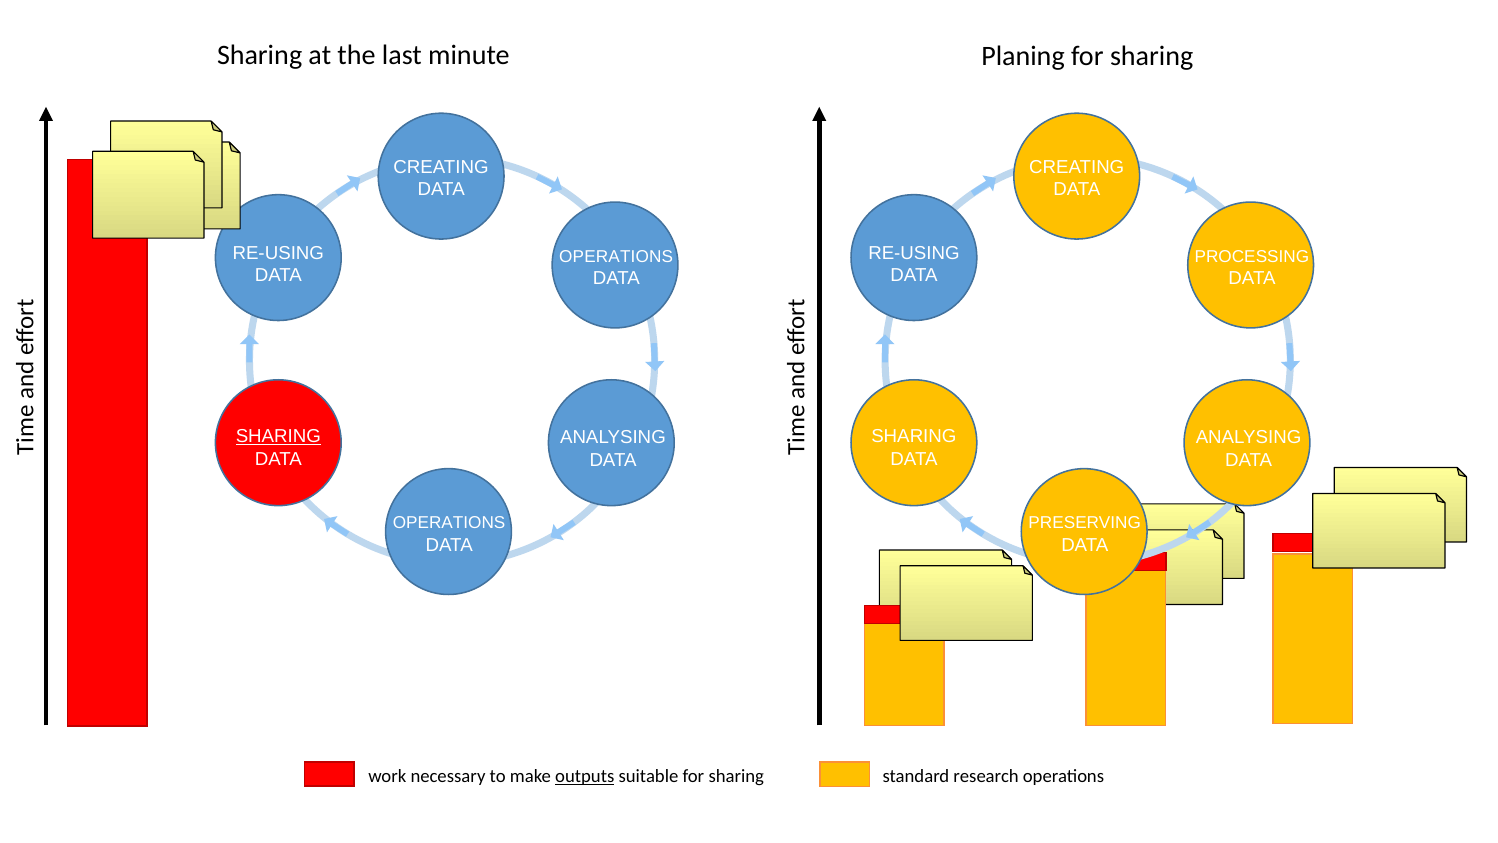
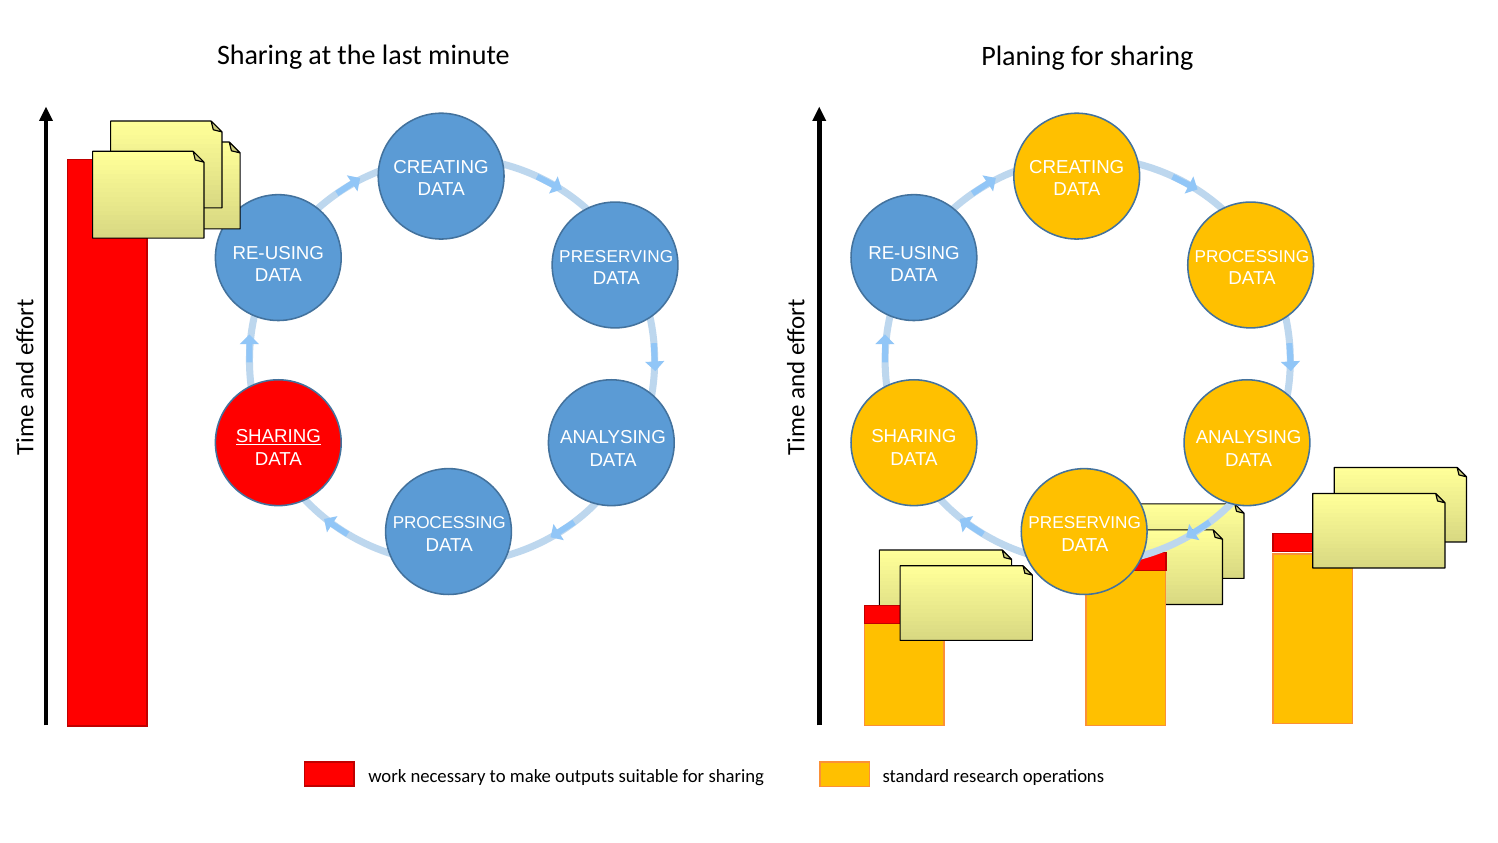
OPERATIONS at (616, 257): OPERATIONS -> PRESERVING
OPERATIONS at (449, 523): OPERATIONS -> PROCESSING
outputs underline: present -> none
